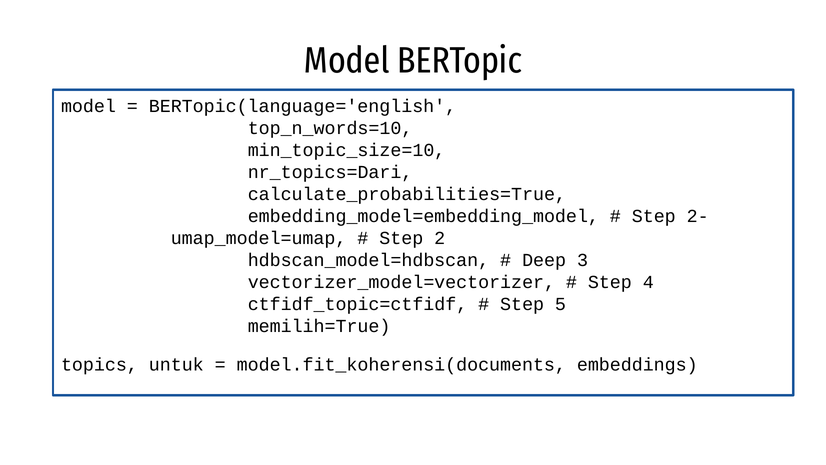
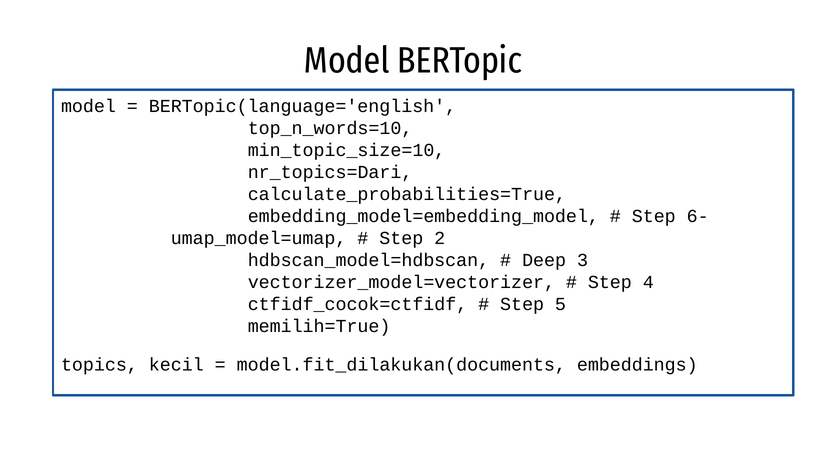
2-: 2- -> 6-
ctfidf_topic=ctfidf: ctfidf_topic=ctfidf -> ctfidf_cocok=ctfidf
untuk: untuk -> kecil
model.fit_koherensi(documents: model.fit_koherensi(documents -> model.fit_dilakukan(documents
